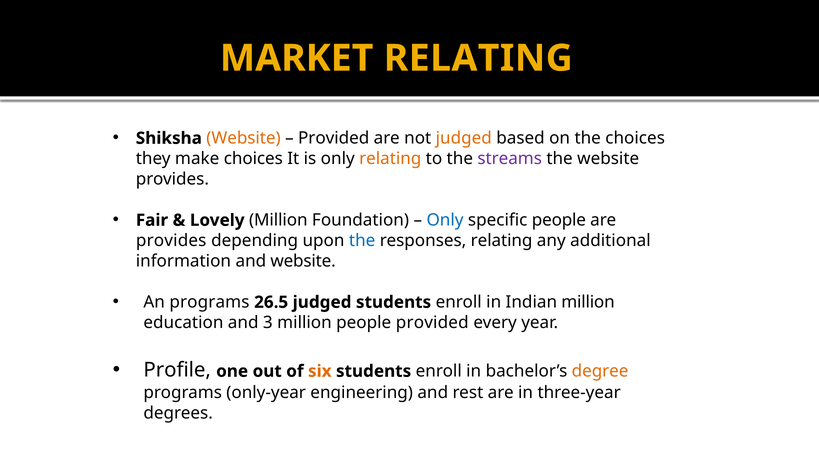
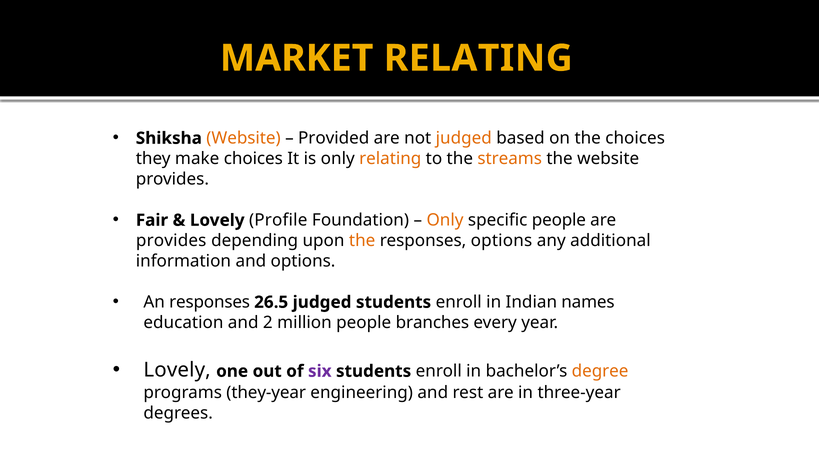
streams colour: purple -> orange
Lovely Million: Million -> Profile
Only at (445, 220) colour: blue -> orange
the at (362, 241) colour: blue -> orange
responses relating: relating -> options
and website: website -> options
An programs: programs -> responses
Indian million: million -> names
3: 3 -> 2
people provided: provided -> branches
Profile at (177, 370): Profile -> Lovely
six colour: orange -> purple
only-year: only-year -> they-year
